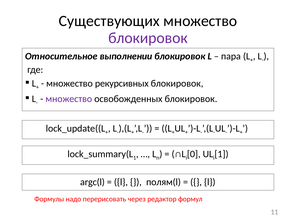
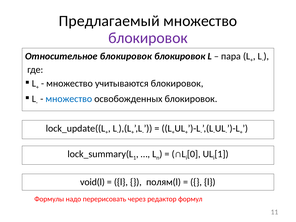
Существующих: Существующих -> Предлагаемый
Относительное выполнении: выполнении -> блокировок
рекурсивных: рекурсивных -> учитываются
множество at (69, 99) colour: purple -> blue
argc(l: argc(l -> void(l
